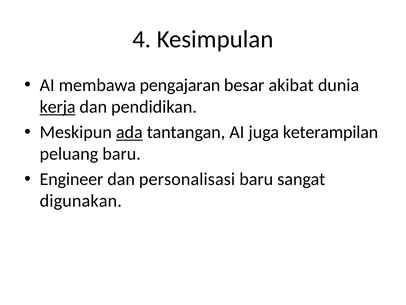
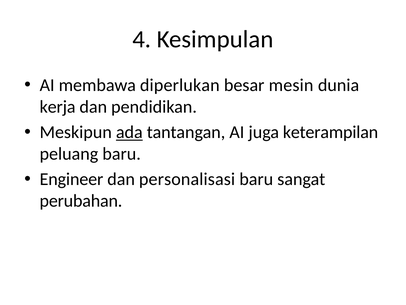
pengajaran: pengajaran -> diperlukan
akibat: akibat -> mesin
kerja underline: present -> none
digunakan: digunakan -> perubahan
